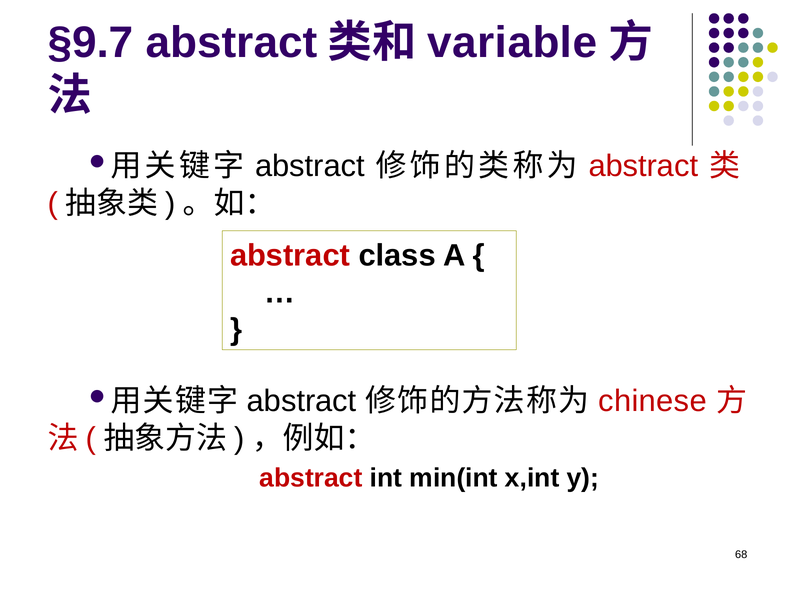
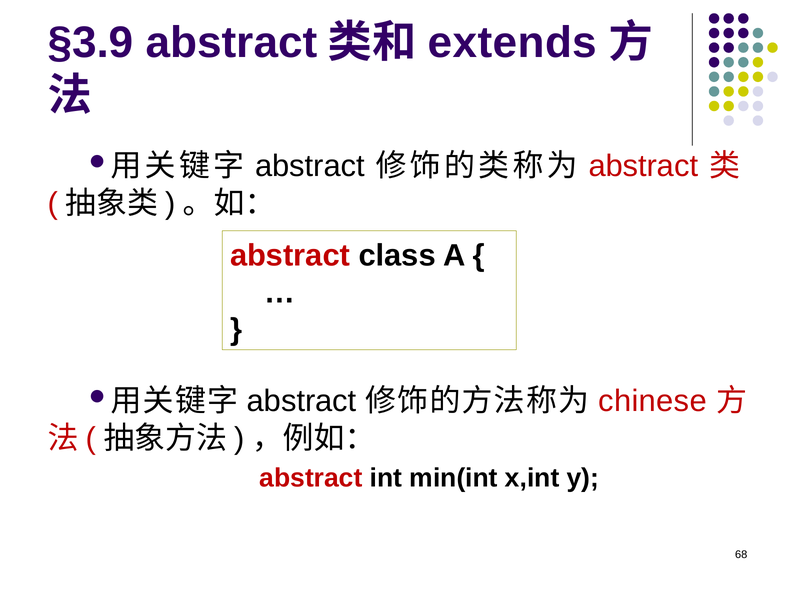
§9.7: §9.7 -> §3.9
variable: variable -> extends
